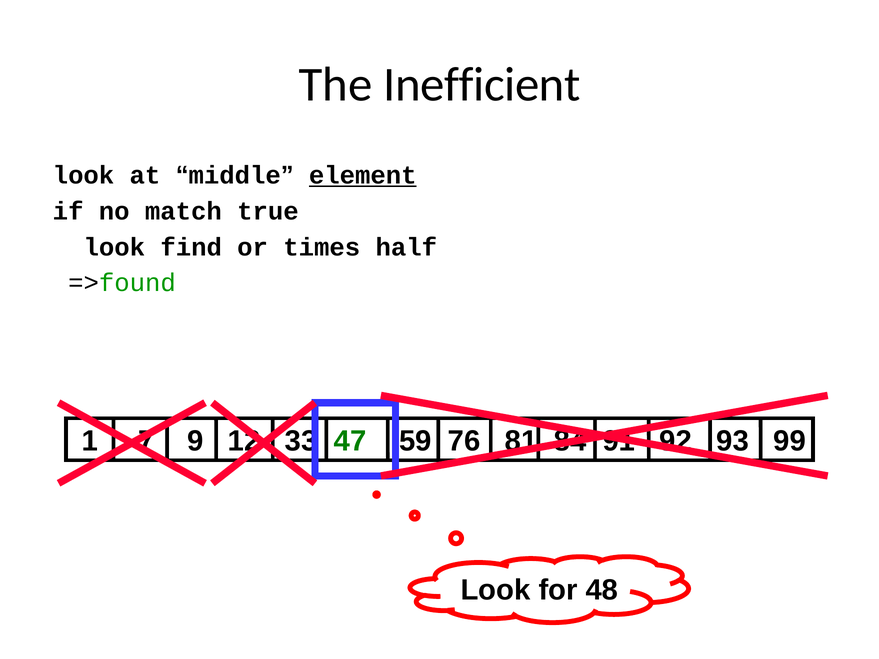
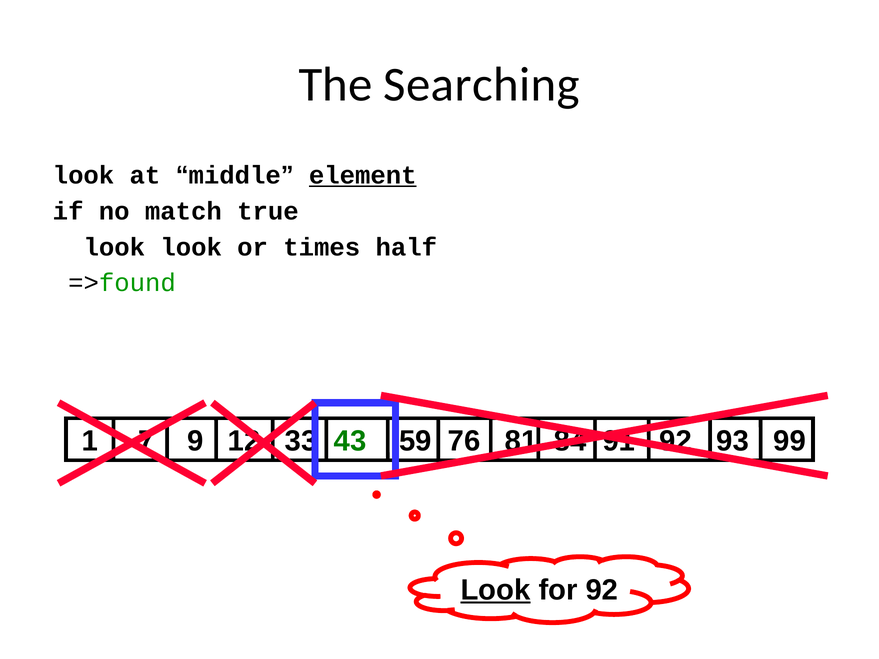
Inefficient: Inefficient -> Searching
look find: find -> look
47: 47 -> 43
Look at (495, 590) underline: none -> present
for 48: 48 -> 92
